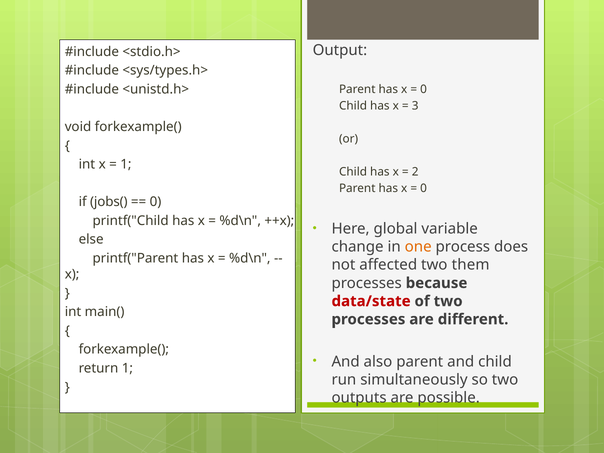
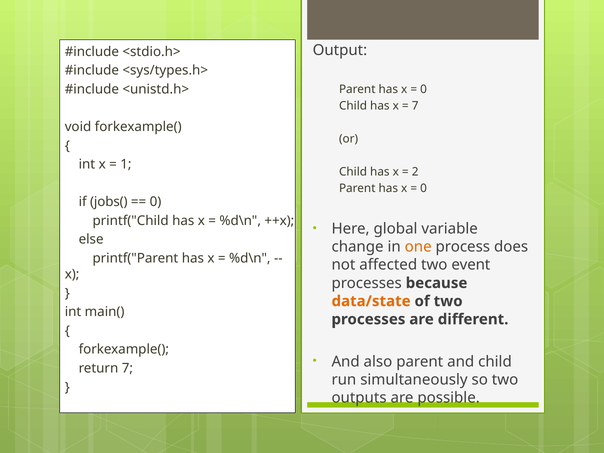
3 at (415, 106): 3 -> 7
them: them -> event
data/state colour: red -> orange
return 1: 1 -> 7
